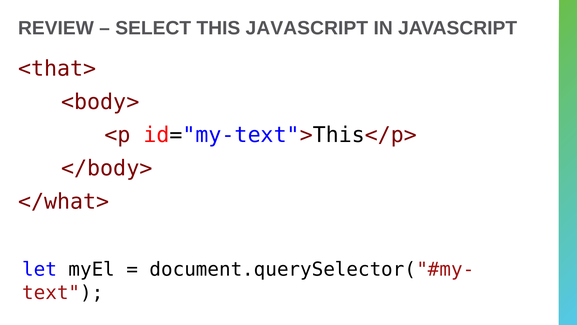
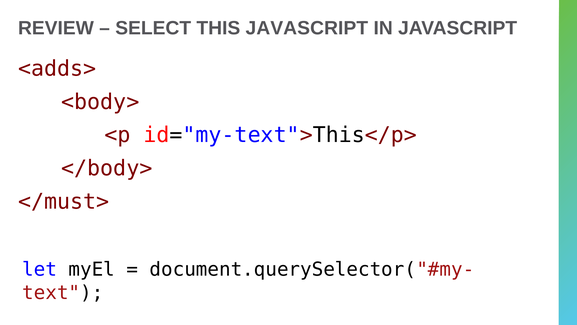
<that>: <that> -> <adds>
</what>: </what> -> </must>
